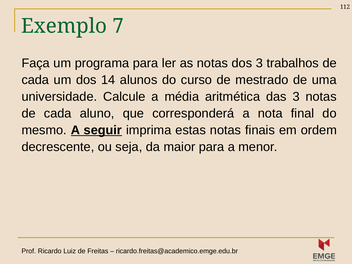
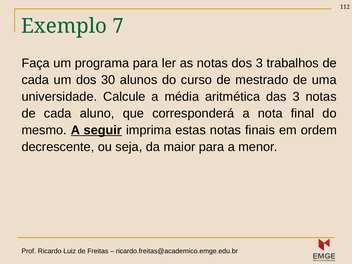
14: 14 -> 30
